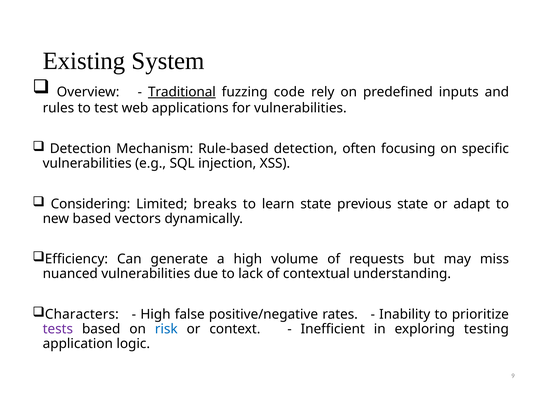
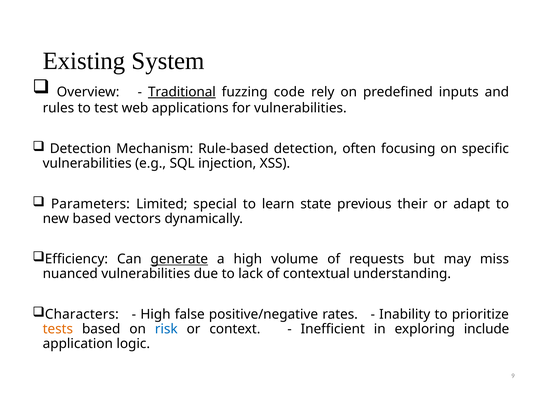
Considering: Considering -> Parameters
breaks: breaks -> special
previous state: state -> their
generate underline: none -> present
tests colour: purple -> orange
testing: testing -> include
